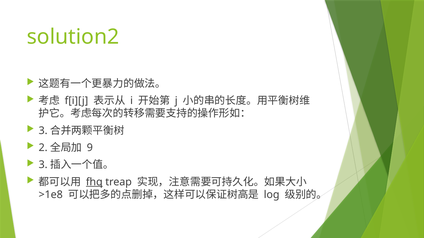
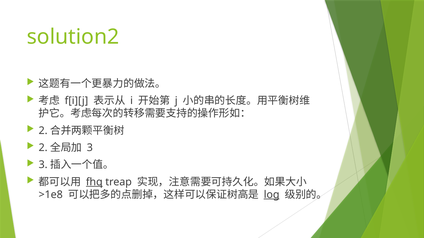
3 at (43, 131): 3 -> 2
9 at (90, 148): 9 -> 3
log underline: none -> present
